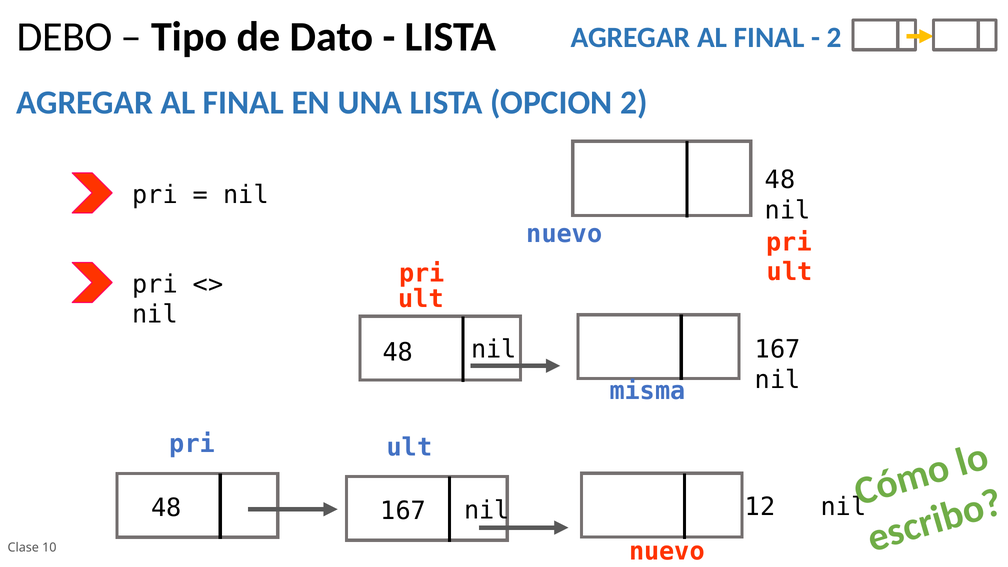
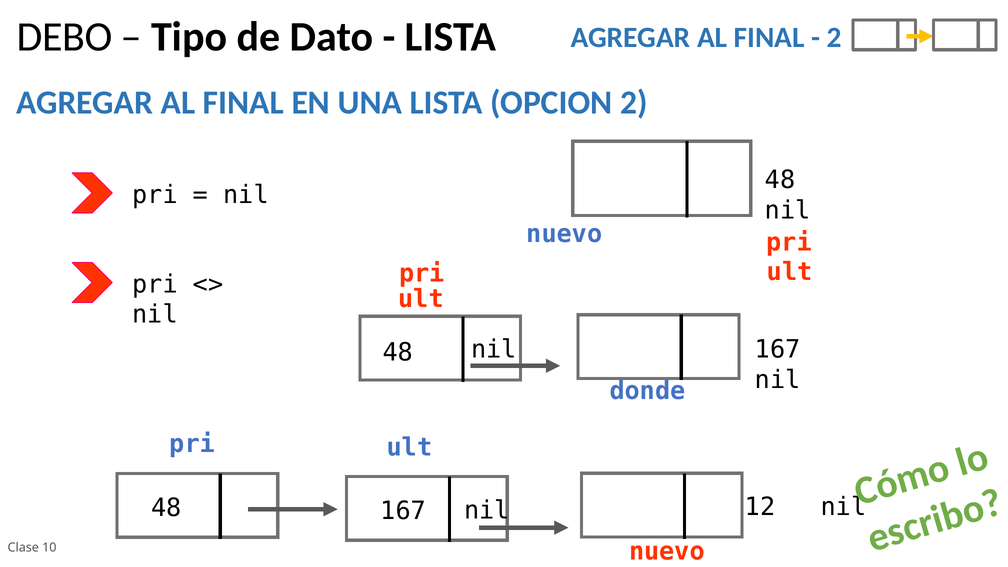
misma: misma -> donde
